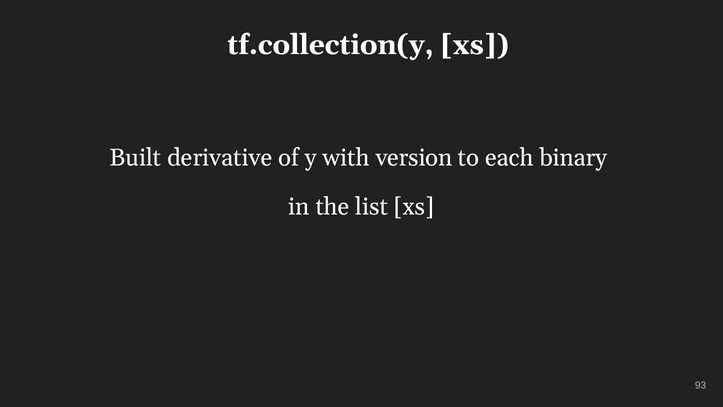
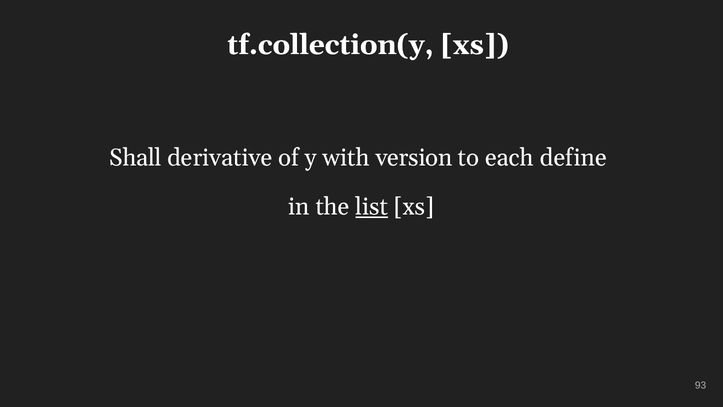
Built: Built -> Shall
binary: binary -> define
list underline: none -> present
